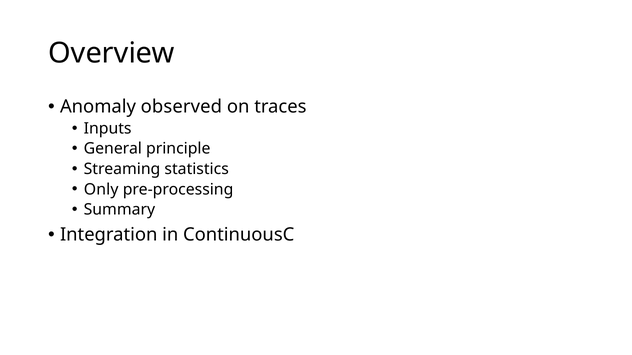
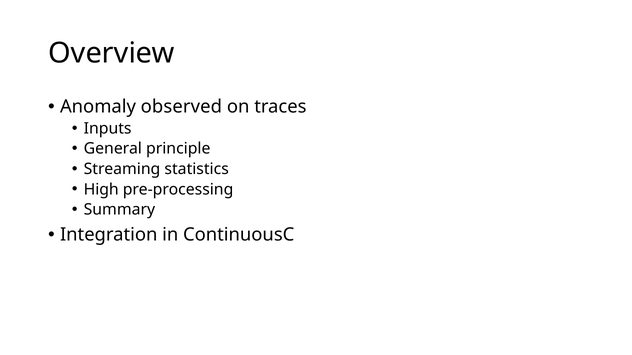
Only: Only -> High
